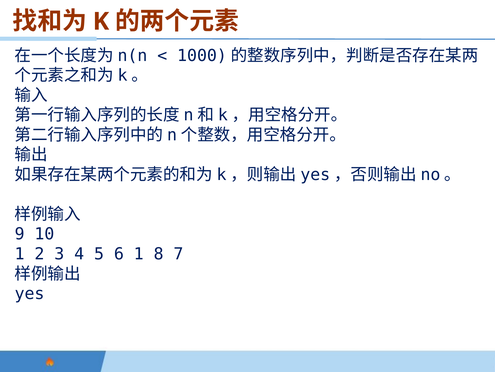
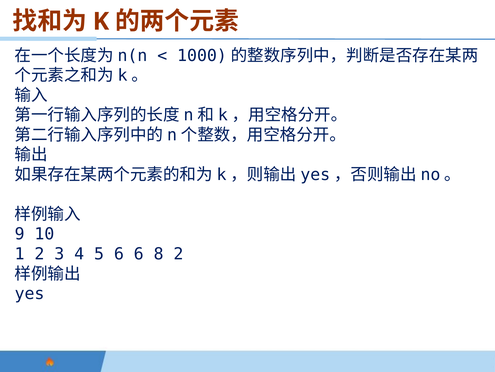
6 1: 1 -> 6
8 7: 7 -> 2
